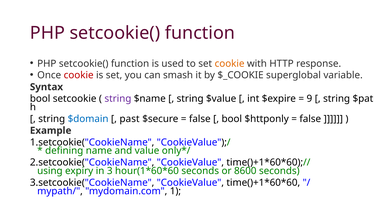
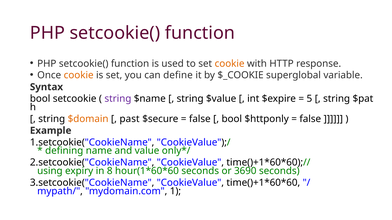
cookie at (79, 75) colour: red -> orange
smash: smash -> define
9: 9 -> 5
$domain colour: blue -> orange
3: 3 -> 8
8600: 8600 -> 3690
